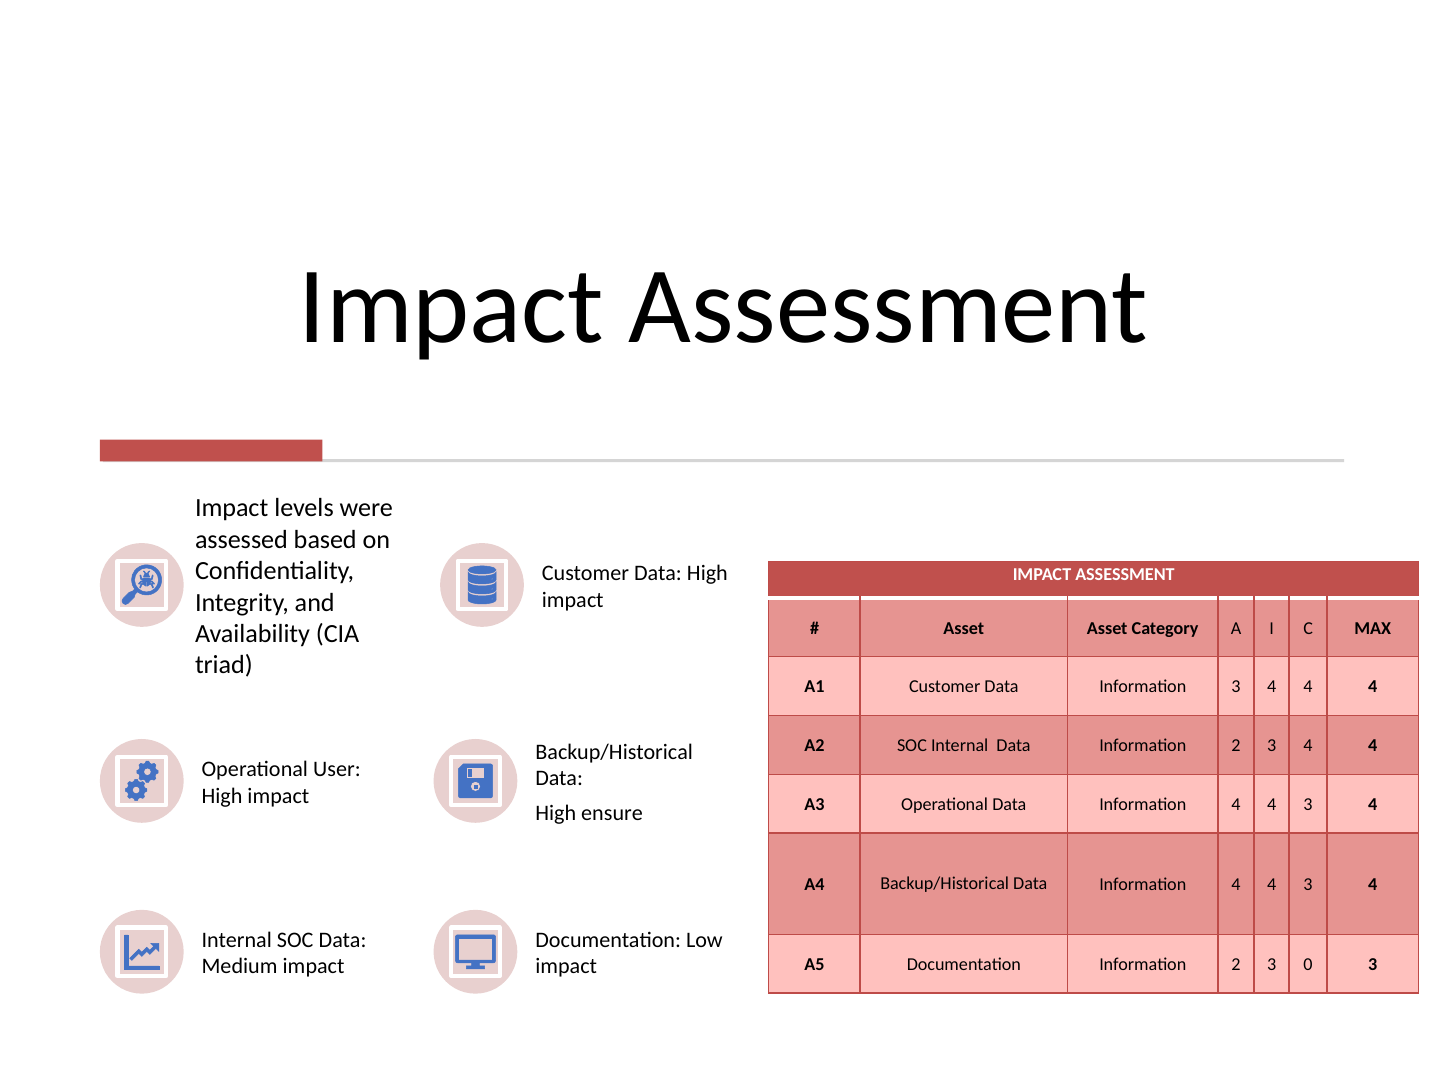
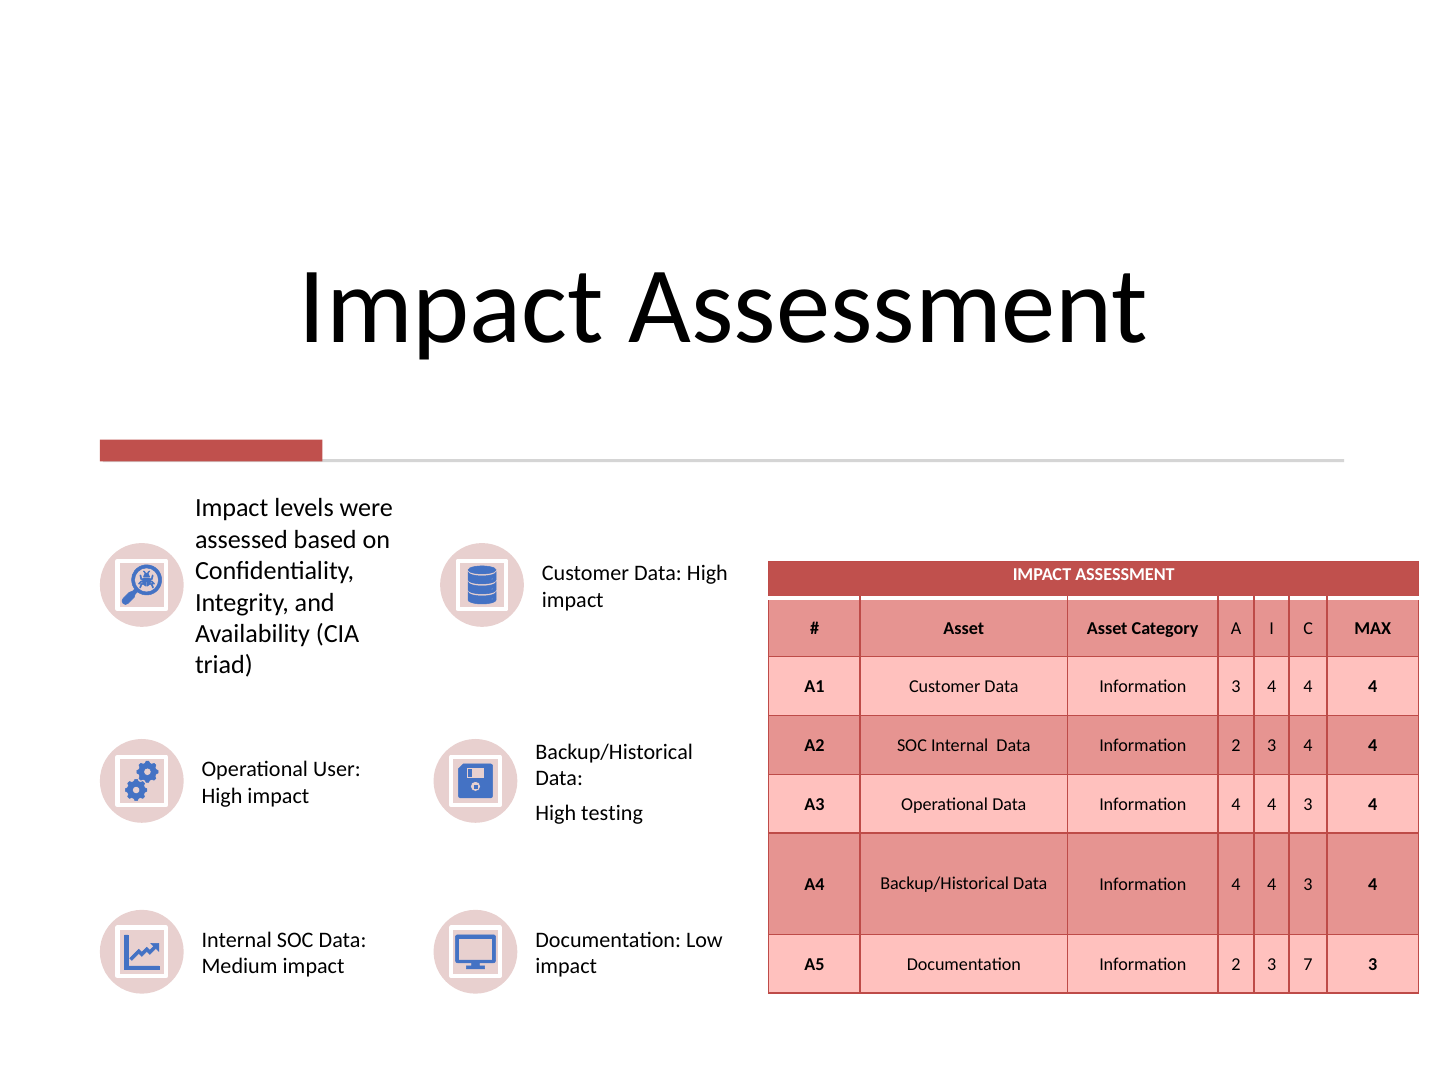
ensure: ensure -> testing
0: 0 -> 7
